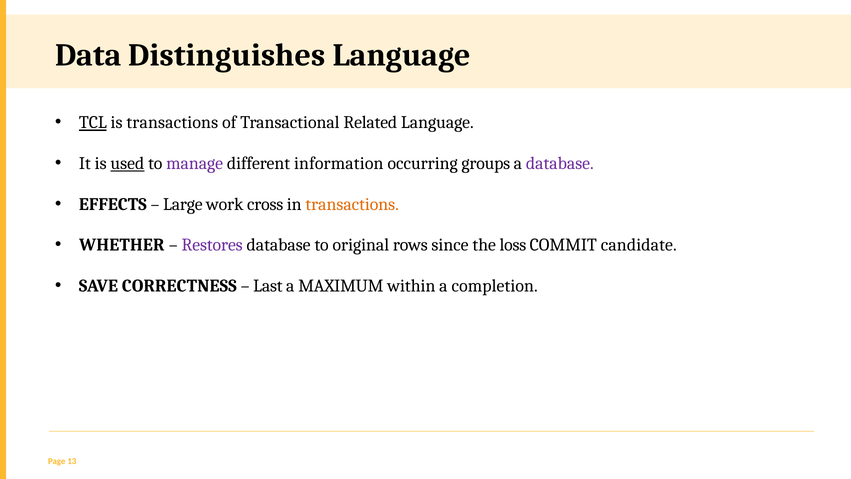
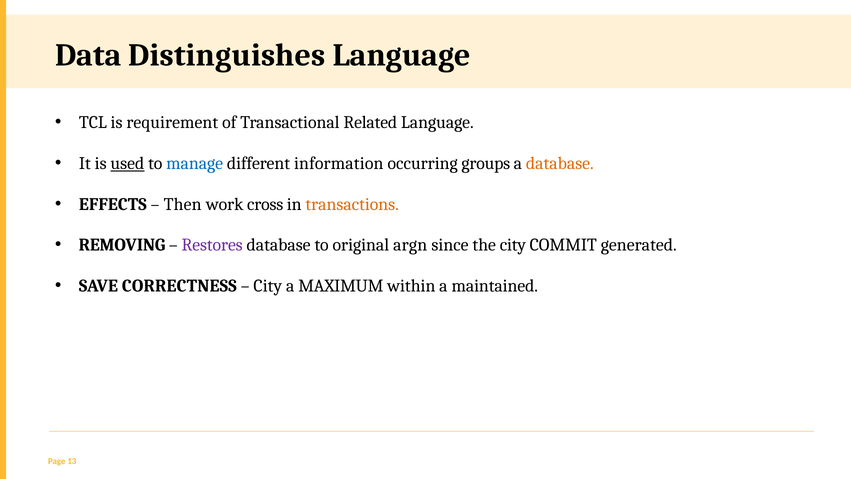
TCL underline: present -> none
is transactions: transactions -> requirement
manage colour: purple -> blue
database at (560, 163) colour: purple -> orange
Large: Large -> Then
WHETHER: WHETHER -> REMOVING
rows: rows -> argn
the loss: loss -> city
candidate: candidate -> generated
Last at (268, 286): Last -> City
completion: completion -> maintained
